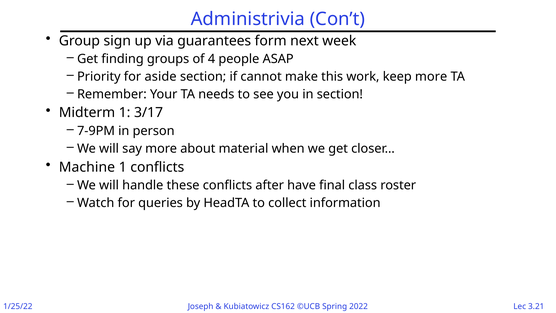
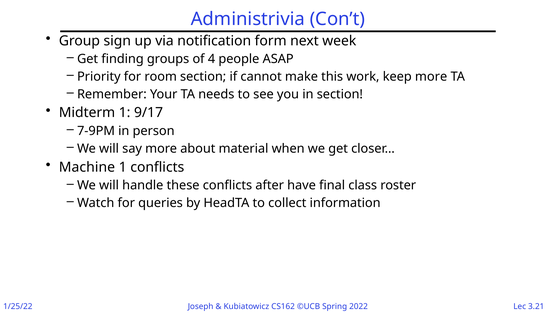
guarantees: guarantees -> notification
aside: aside -> room
3/17: 3/17 -> 9/17
